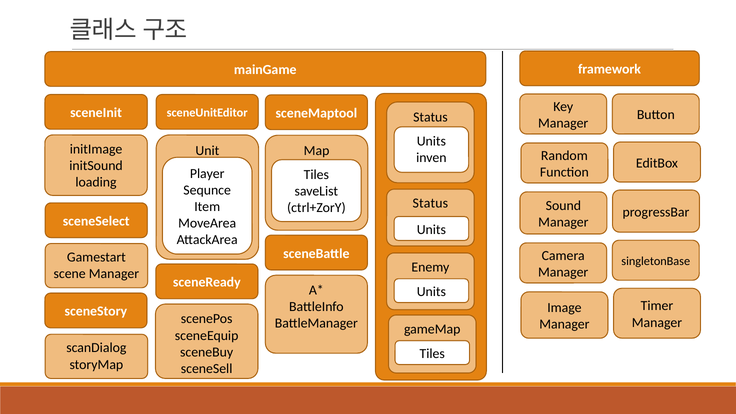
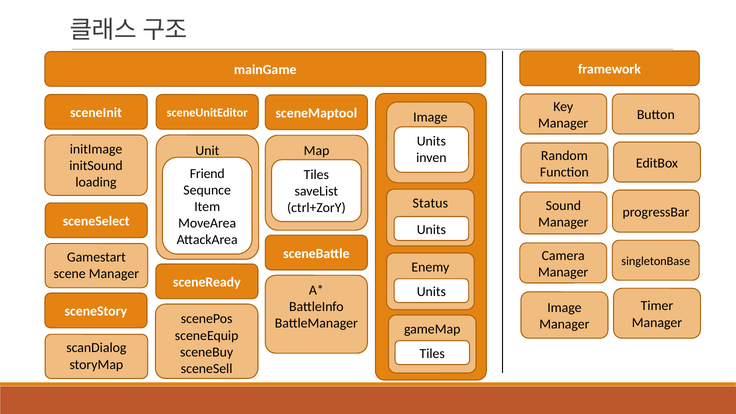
Status at (430, 117): Status -> Image
Player: Player -> Friend
